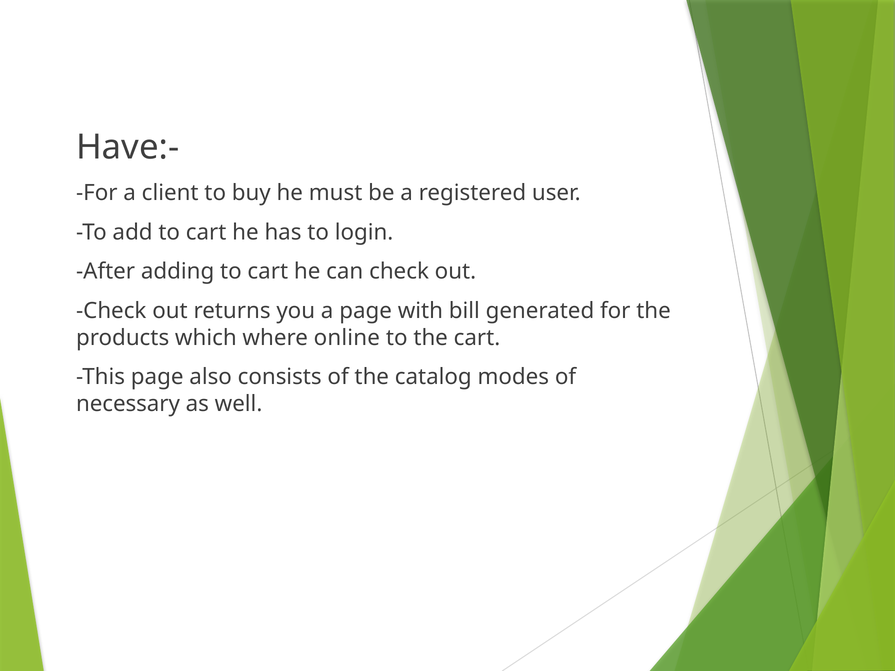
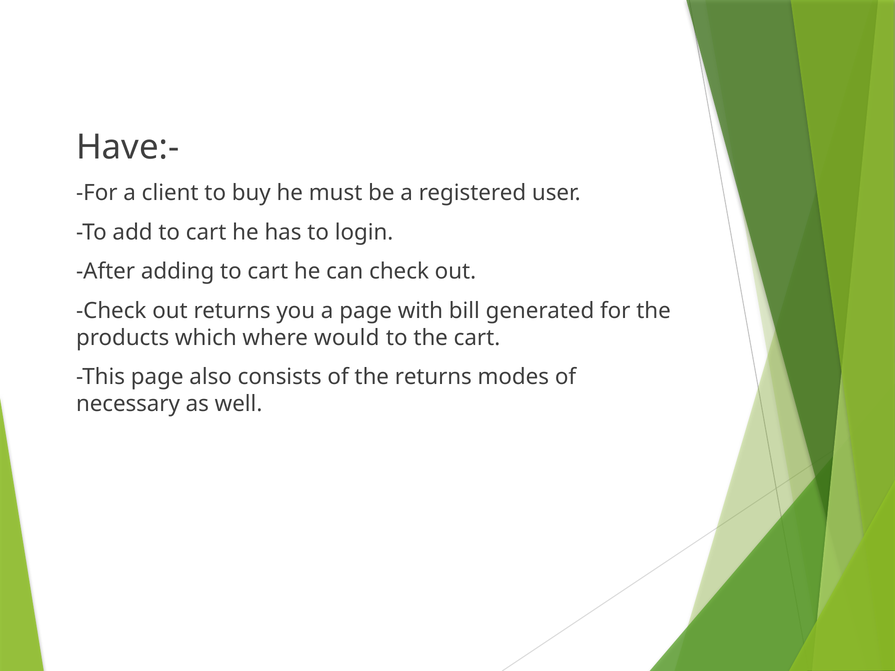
online: online -> would
the catalog: catalog -> returns
